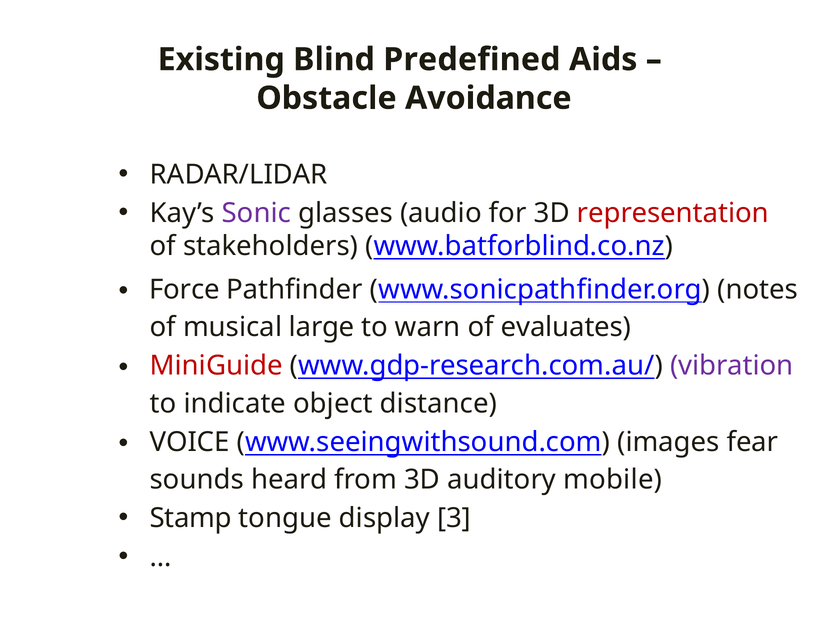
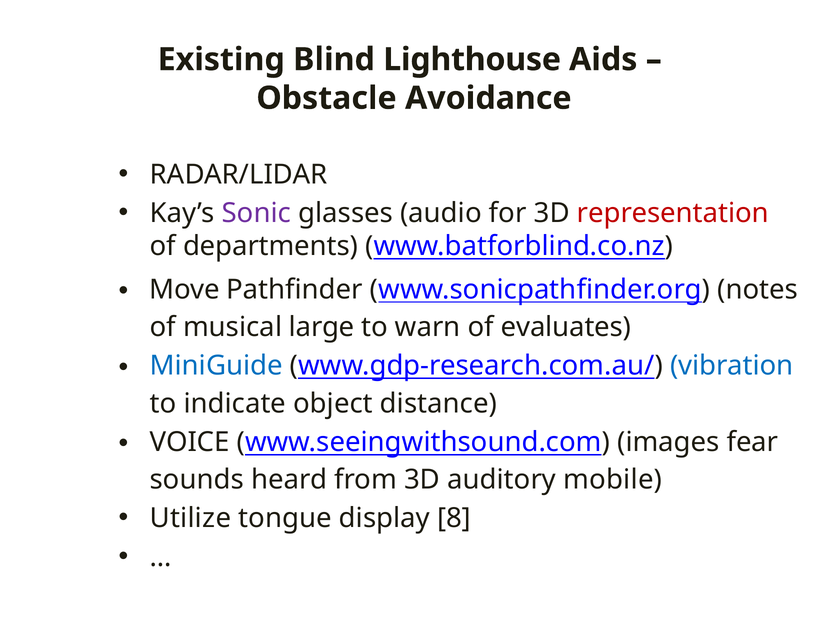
Predefined: Predefined -> Lighthouse
stakeholders: stakeholders -> departments
Force: Force -> Move
MiniGuide colour: red -> blue
vibration colour: purple -> blue
Stamp: Stamp -> Utilize
3: 3 -> 8
